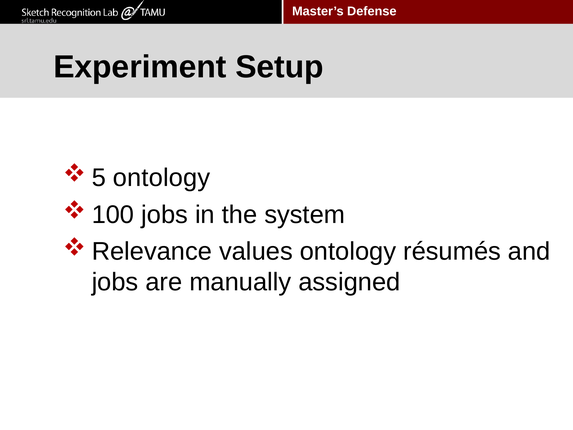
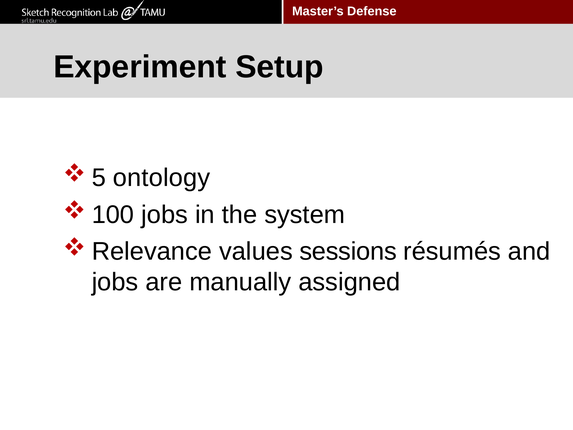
values ontology: ontology -> sessions
